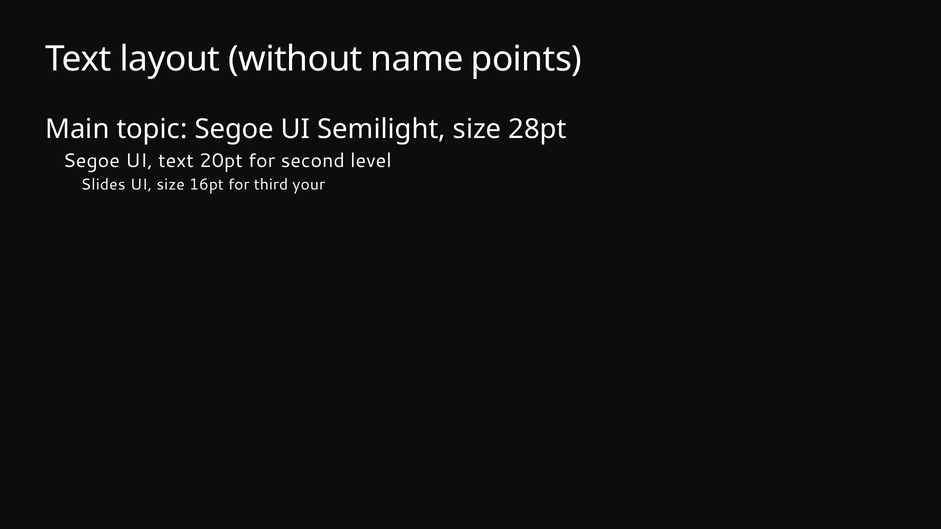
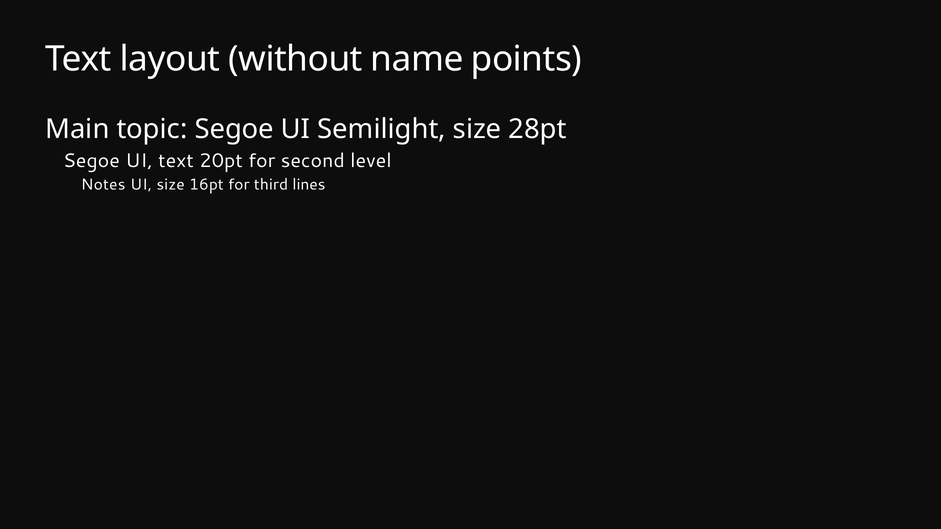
Slides: Slides -> Notes
your: your -> lines
